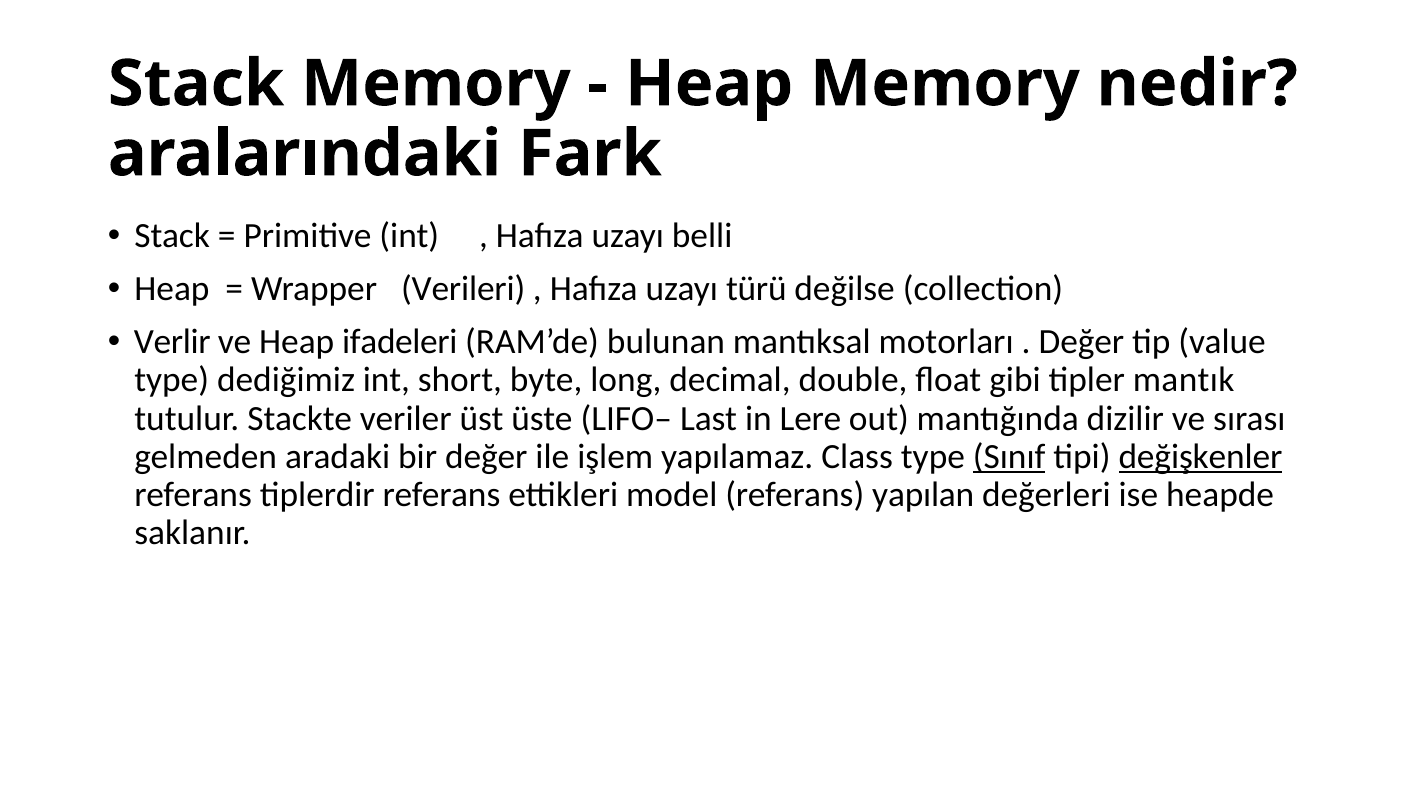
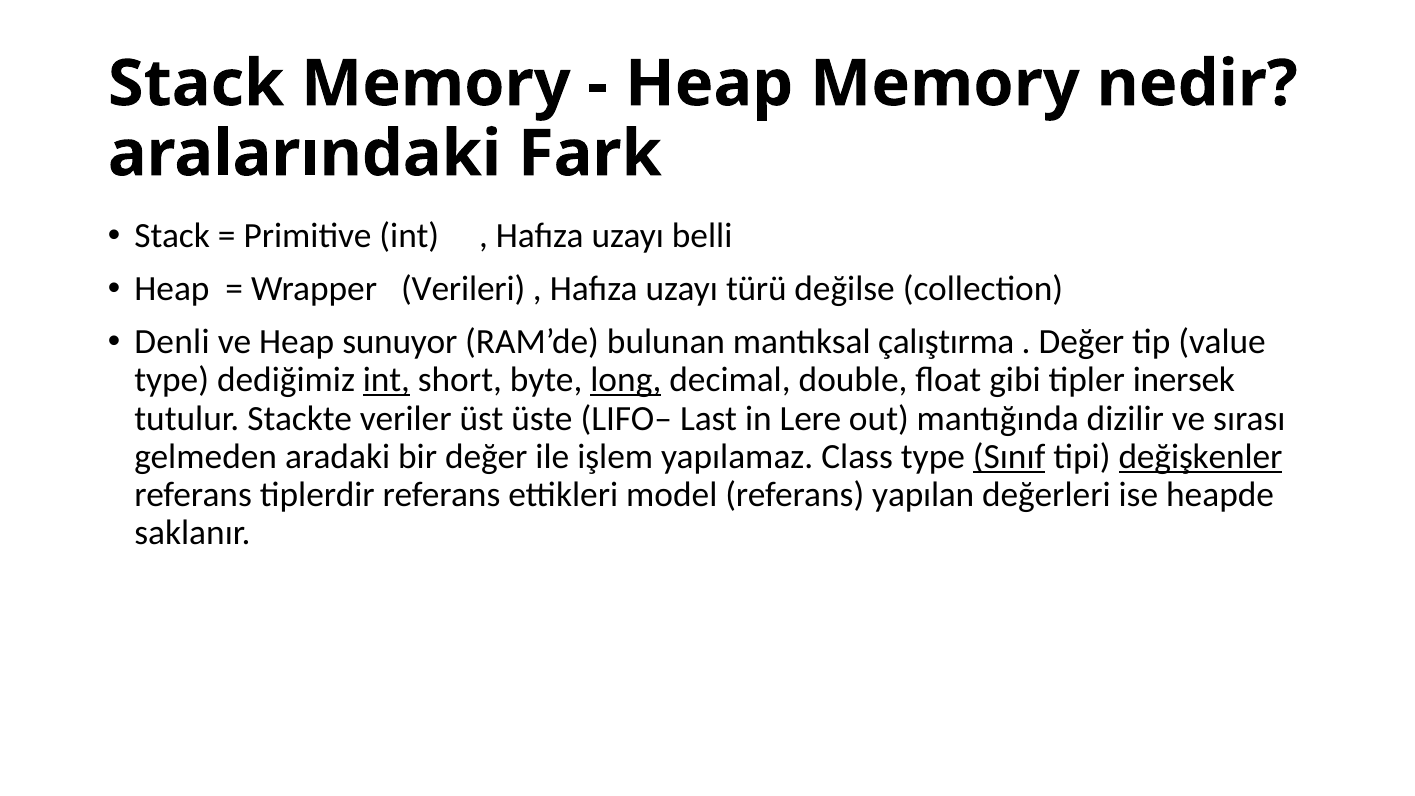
Verlir: Verlir -> Denli
ifadeleri: ifadeleri -> sunuyor
motorları: motorları -> çalıştırma
int at (386, 380) underline: none -> present
long underline: none -> present
mantık: mantık -> inersek
